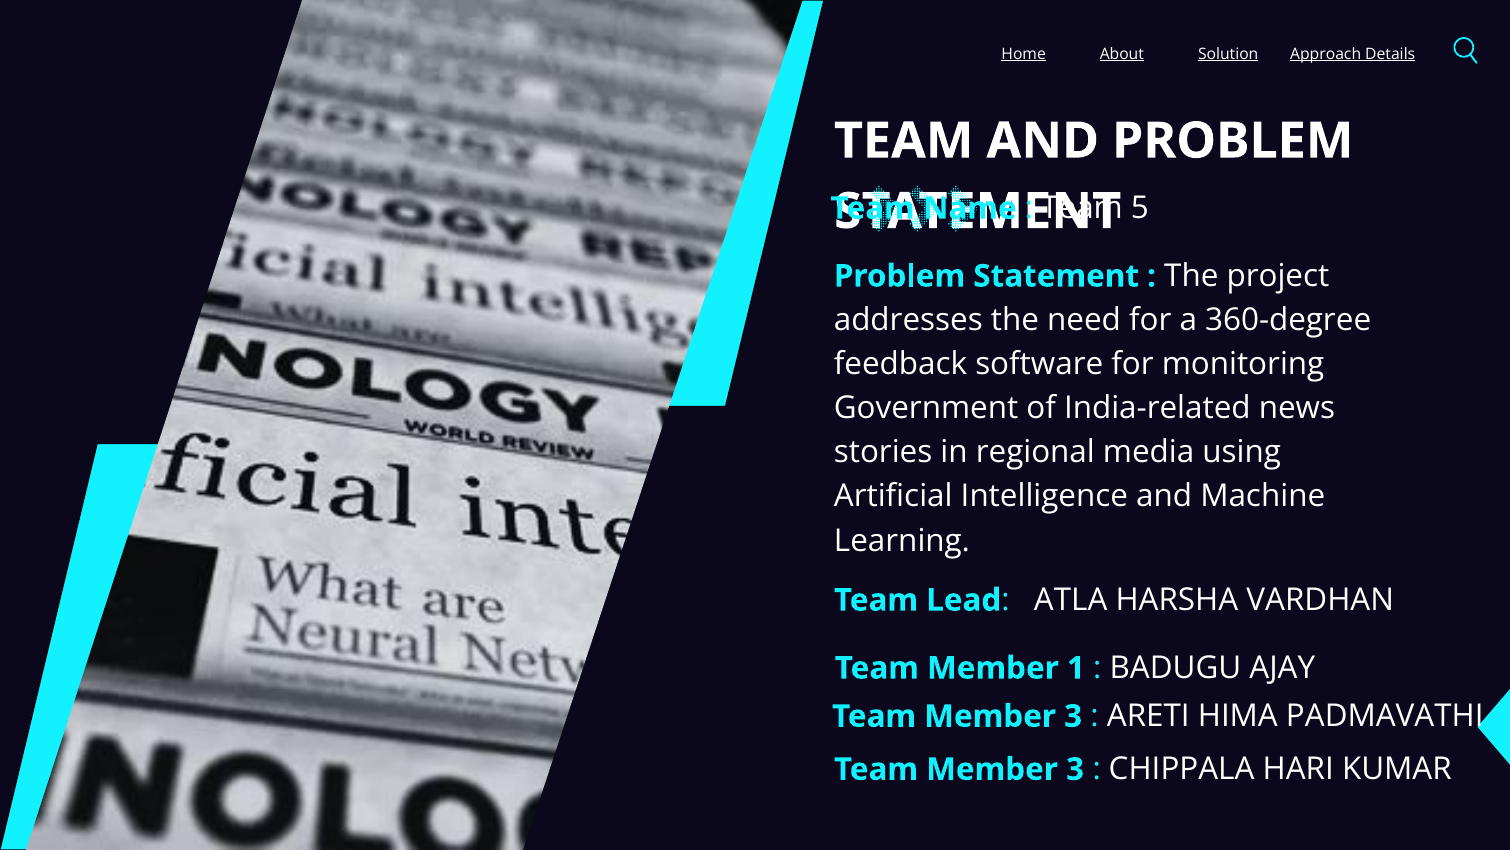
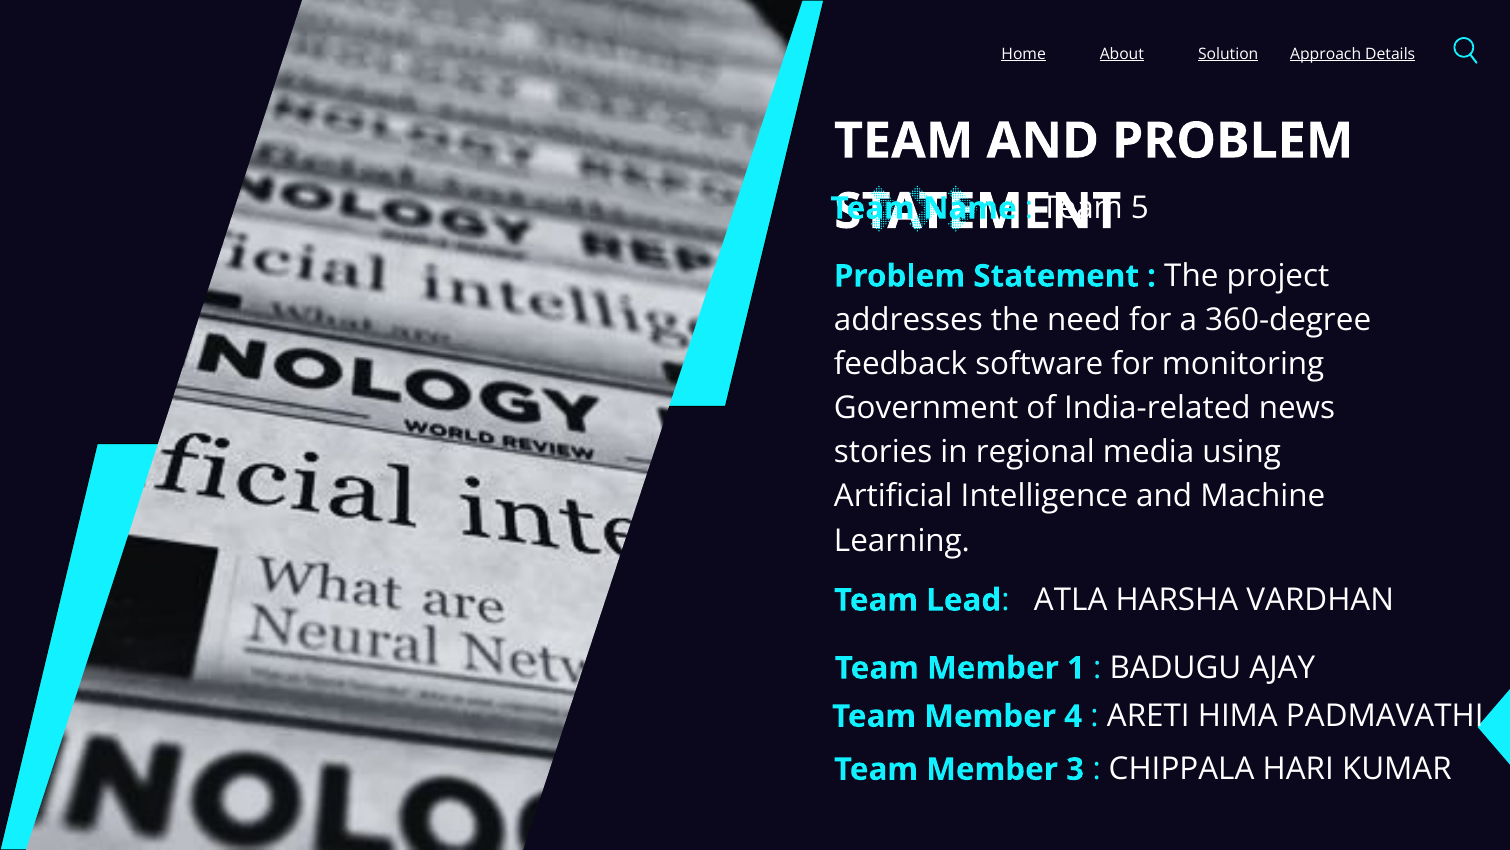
3 at (1073, 716): 3 -> 4
